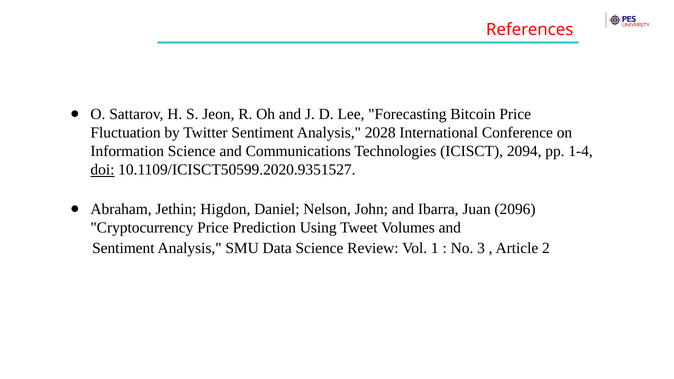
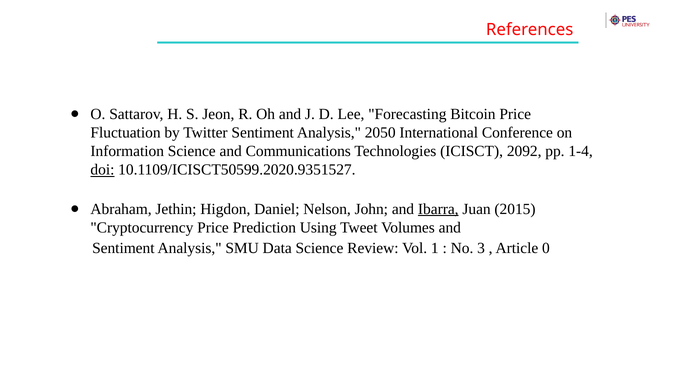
2028: 2028 -> 2050
2094: 2094 -> 2092
Ibarra underline: none -> present
2096: 2096 -> 2015
2: 2 -> 0
